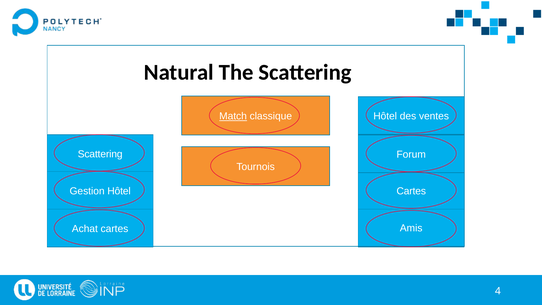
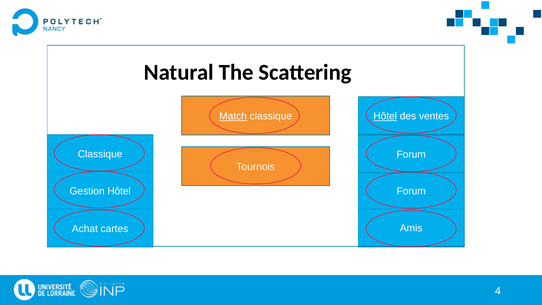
Hôtel at (385, 116) underline: none -> present
Scattering at (100, 154): Scattering -> Classique
Cartes at (411, 191): Cartes -> Forum
